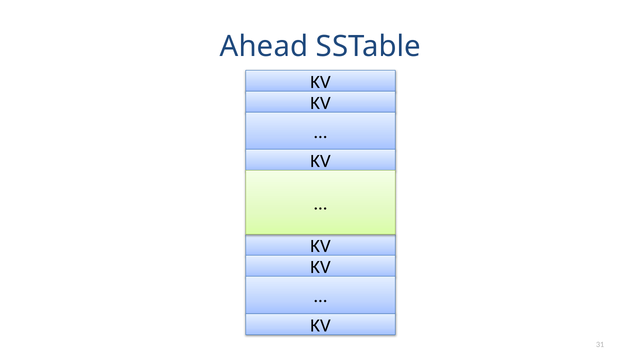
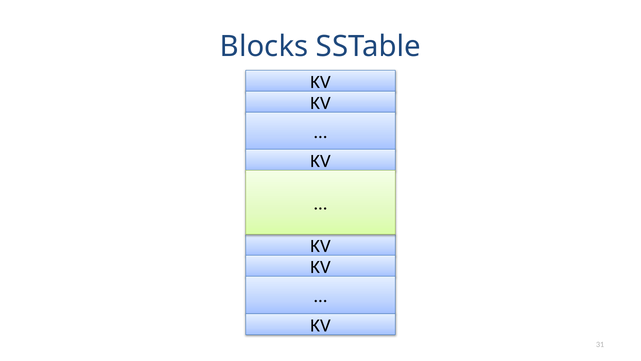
Ahead: Ahead -> Blocks
